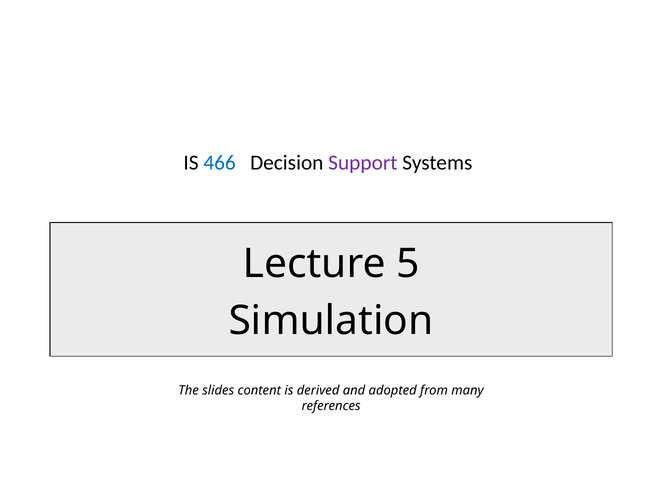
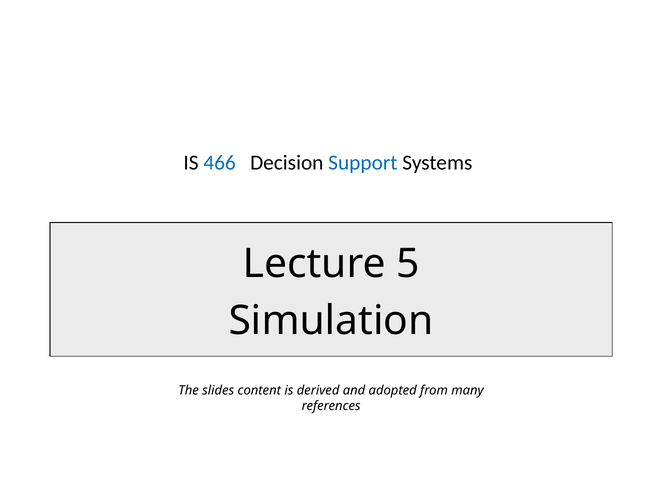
Support colour: purple -> blue
